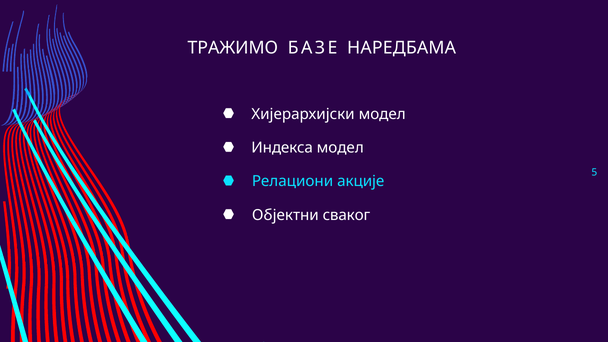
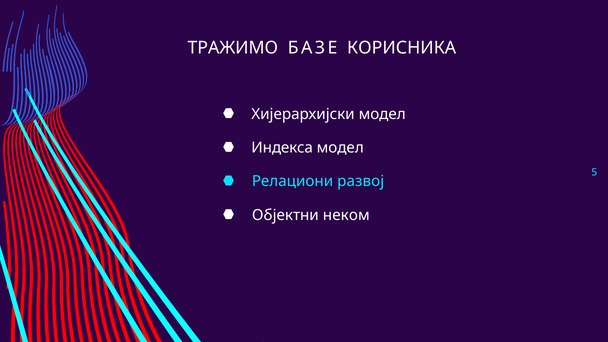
НАРЕДБАМА: НАРЕДБАМА -> КОРИСНИКА
акције: акције -> развој
сваког: сваког -> неком
